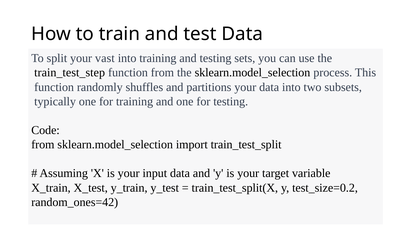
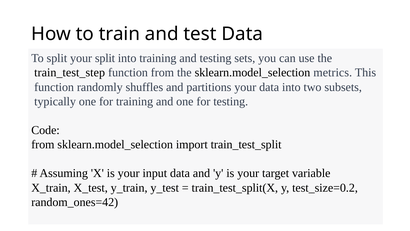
your vast: vast -> split
process: process -> metrics
